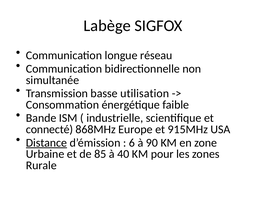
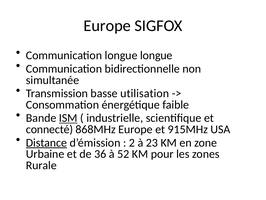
Labège at (107, 26): Labège -> Europe
longue réseau: réseau -> longue
ISM underline: none -> present
6: 6 -> 2
90: 90 -> 23
85: 85 -> 36
40: 40 -> 52
